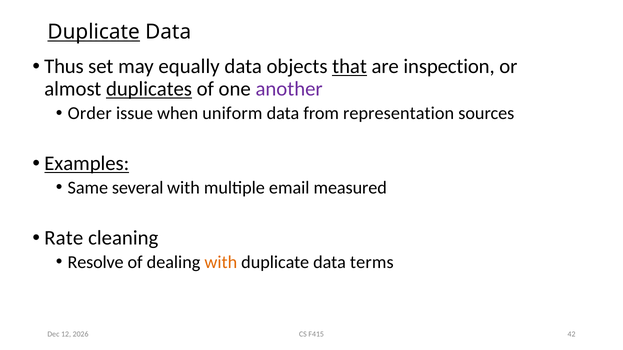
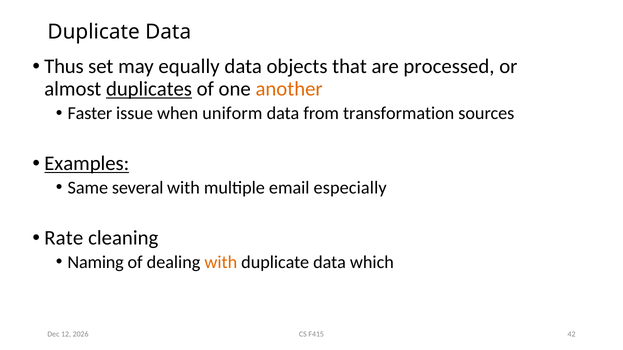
Duplicate at (94, 32) underline: present -> none
that underline: present -> none
inspection: inspection -> processed
another colour: purple -> orange
Order: Order -> Faster
representation: representation -> transformation
measured: measured -> especially
Resolve: Resolve -> Naming
terms: terms -> which
